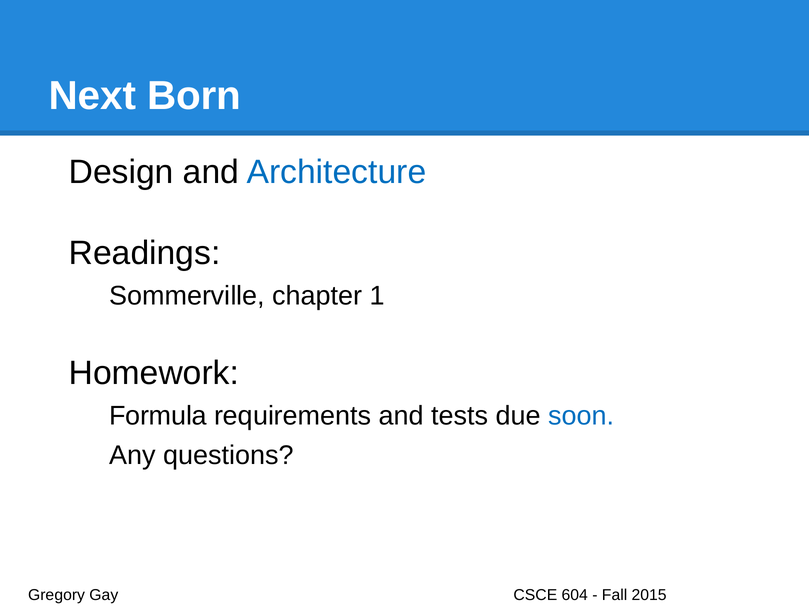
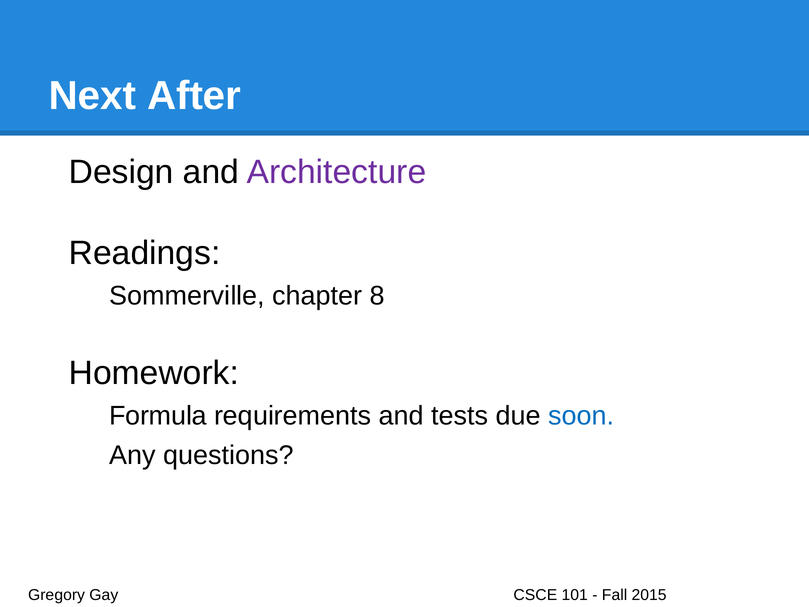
Born: Born -> After
Architecture colour: blue -> purple
1: 1 -> 8
604: 604 -> 101
